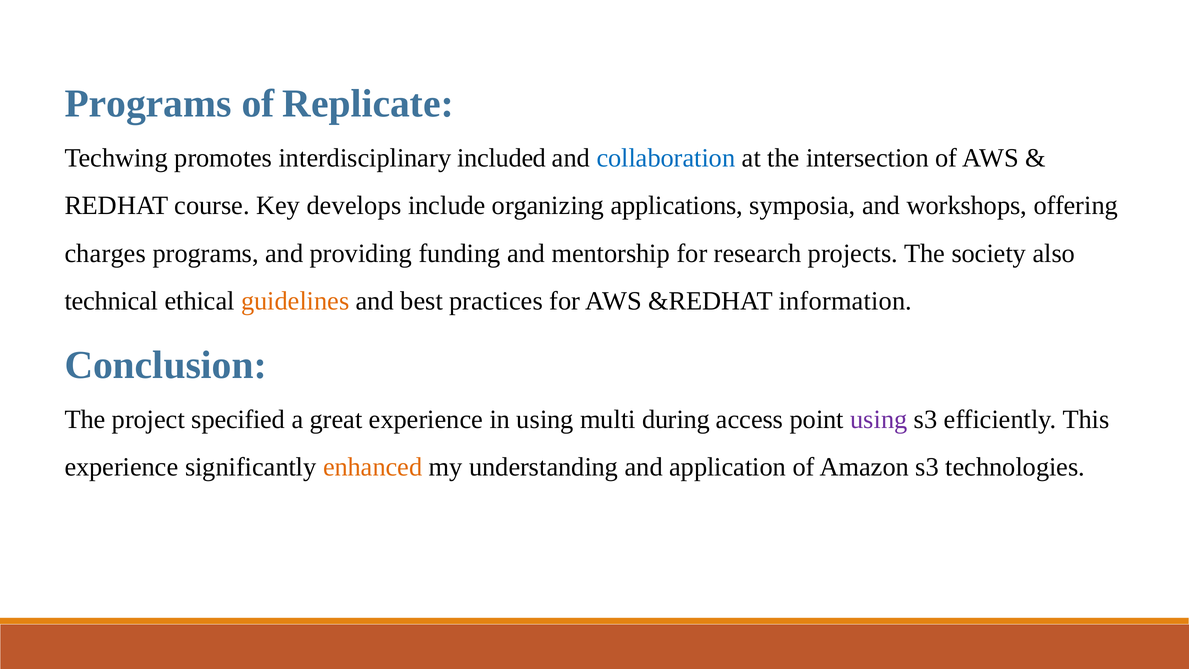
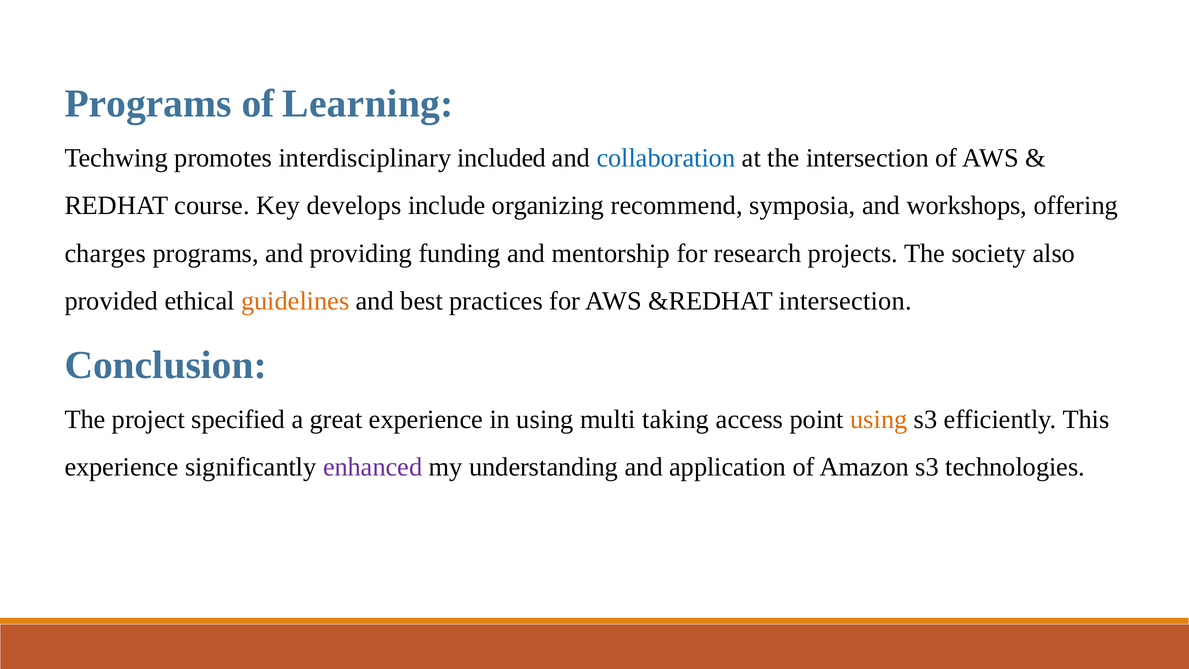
Replicate: Replicate -> Learning
applications: applications -> recommend
technical: technical -> provided
&REDHAT information: information -> intersection
during: during -> taking
using at (879, 420) colour: purple -> orange
enhanced colour: orange -> purple
